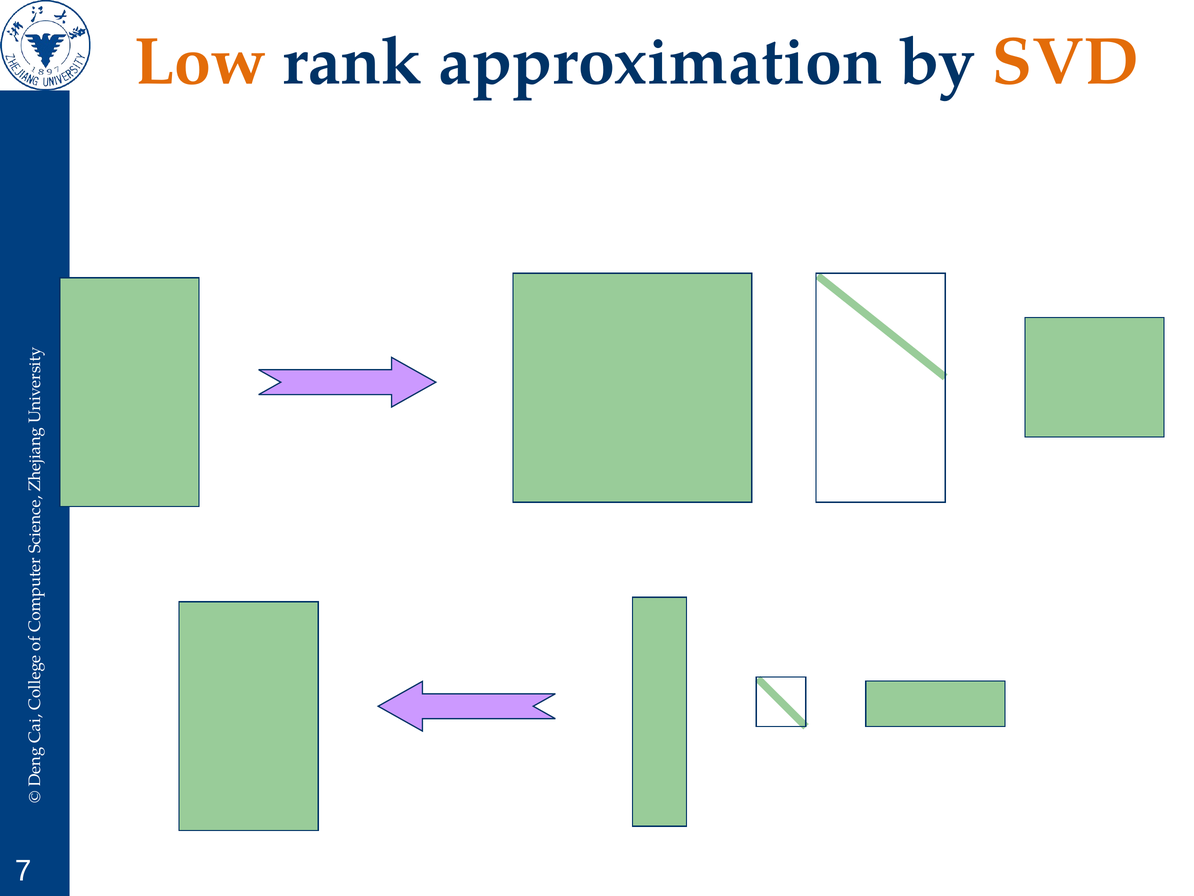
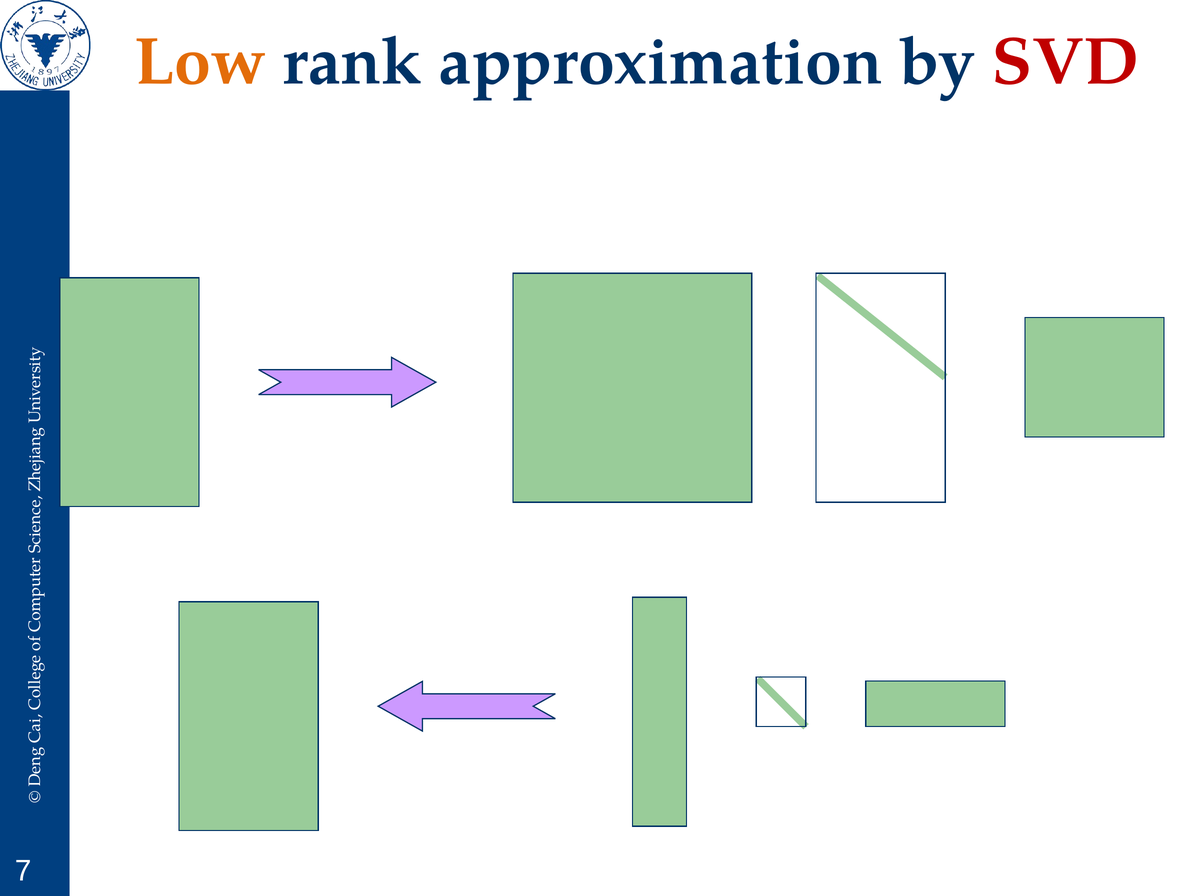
SVD colour: orange -> red
